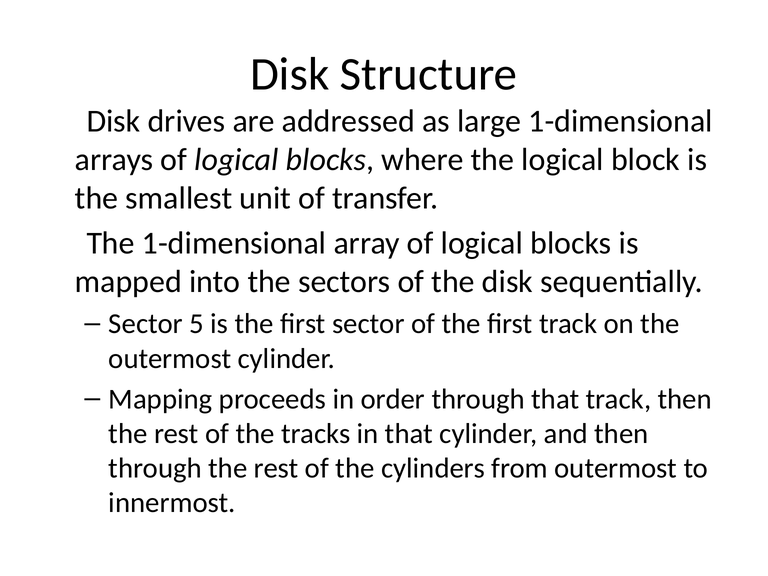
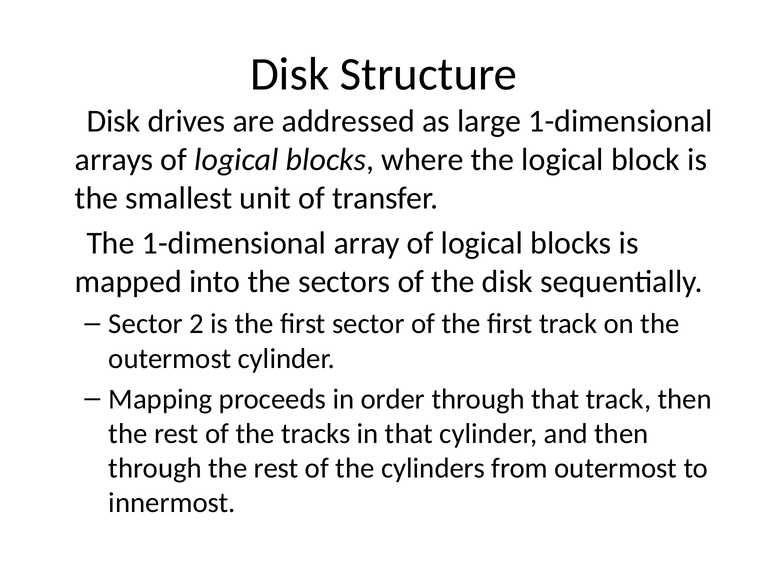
5: 5 -> 2
